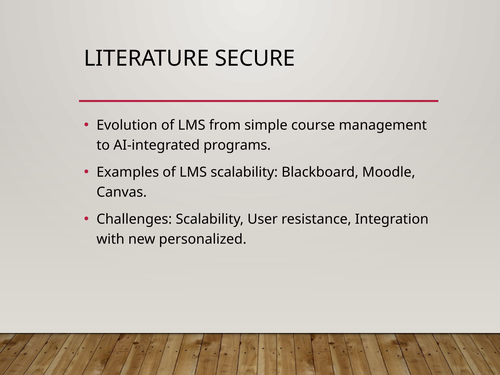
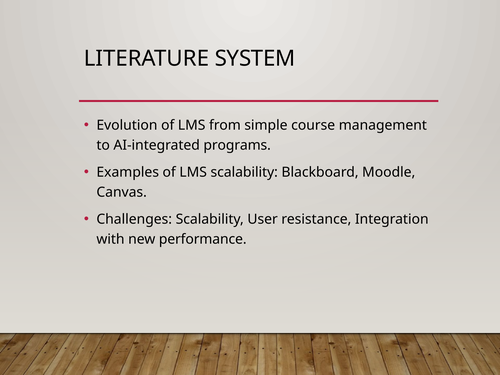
SECURE: SECURE -> SYSTEM
personalized: personalized -> performance
